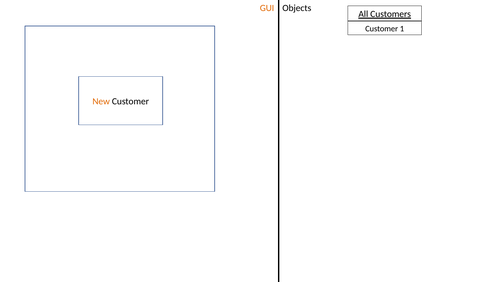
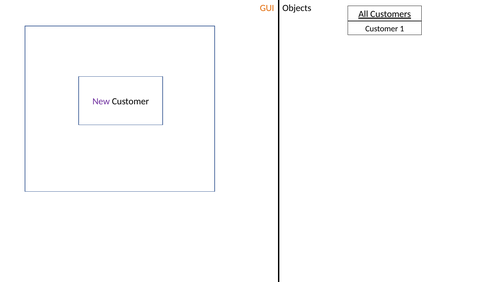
New colour: orange -> purple
